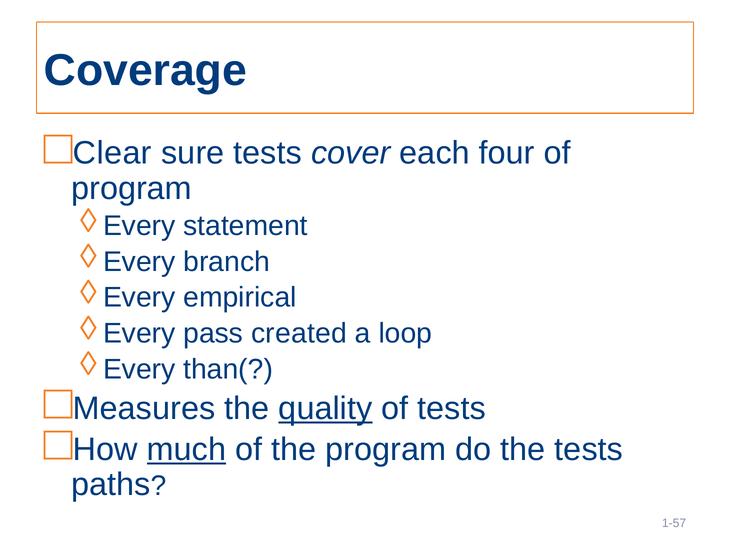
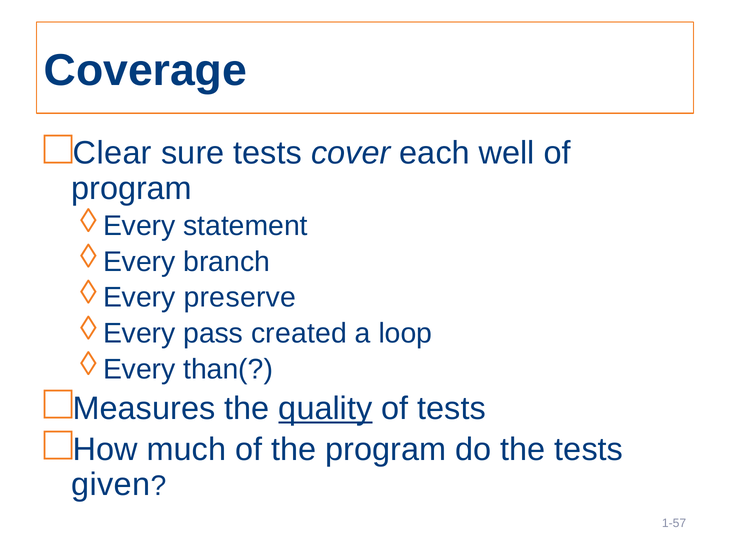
four: four -> well
empirical: empirical -> preserve
much underline: present -> none
paths: paths -> given
